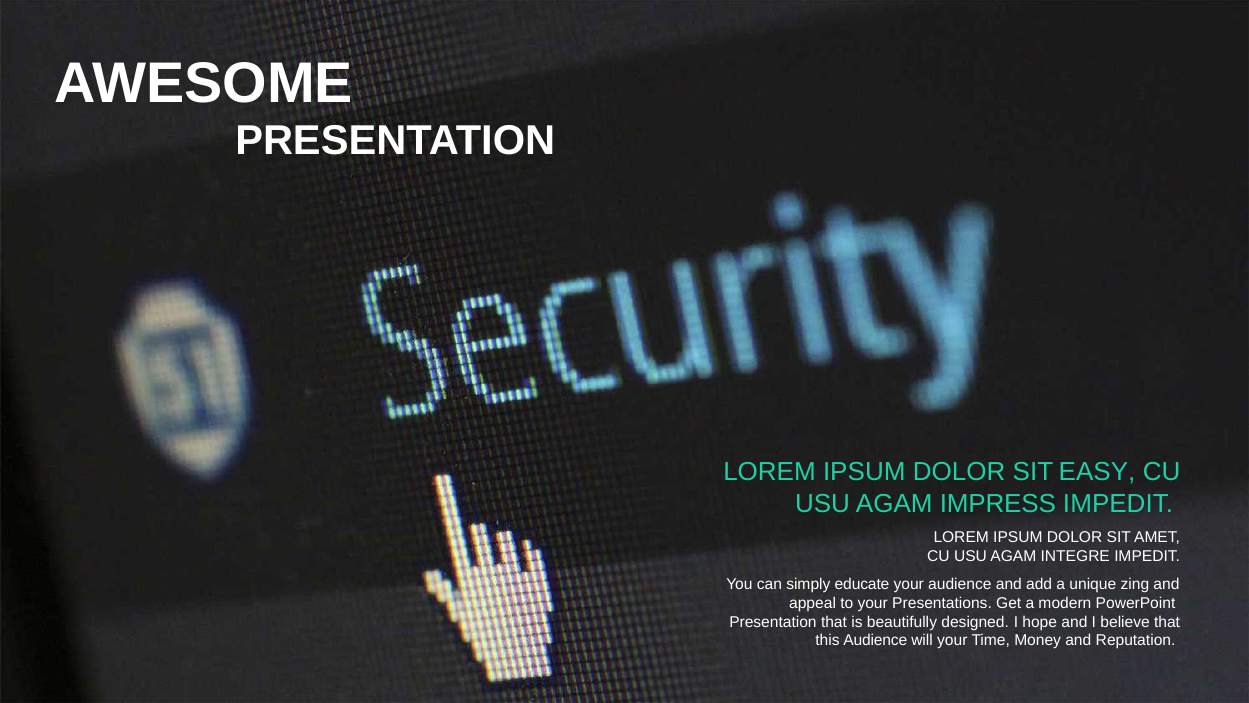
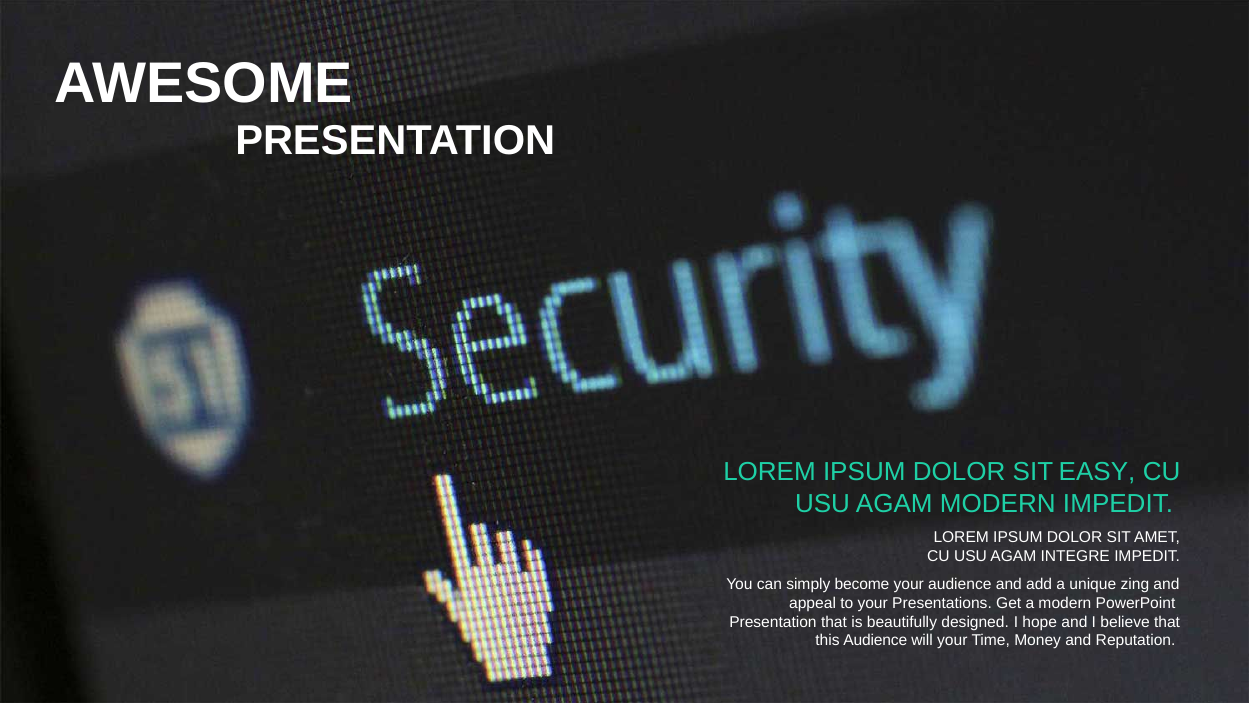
AGAM IMPRESS: IMPRESS -> MODERN
educate: educate -> become
